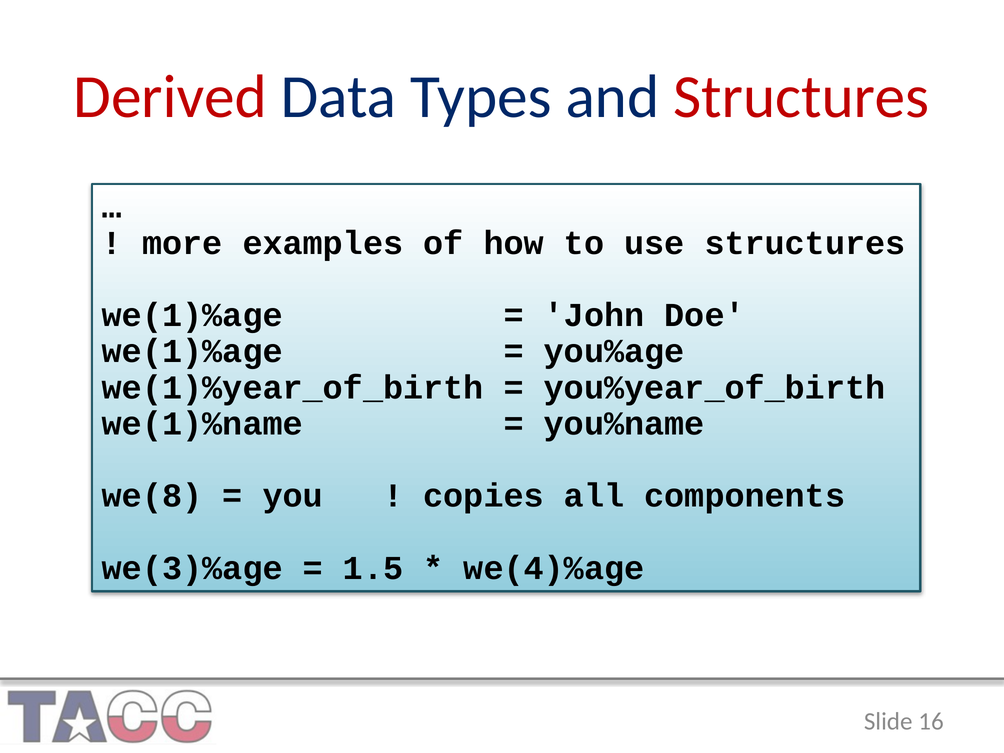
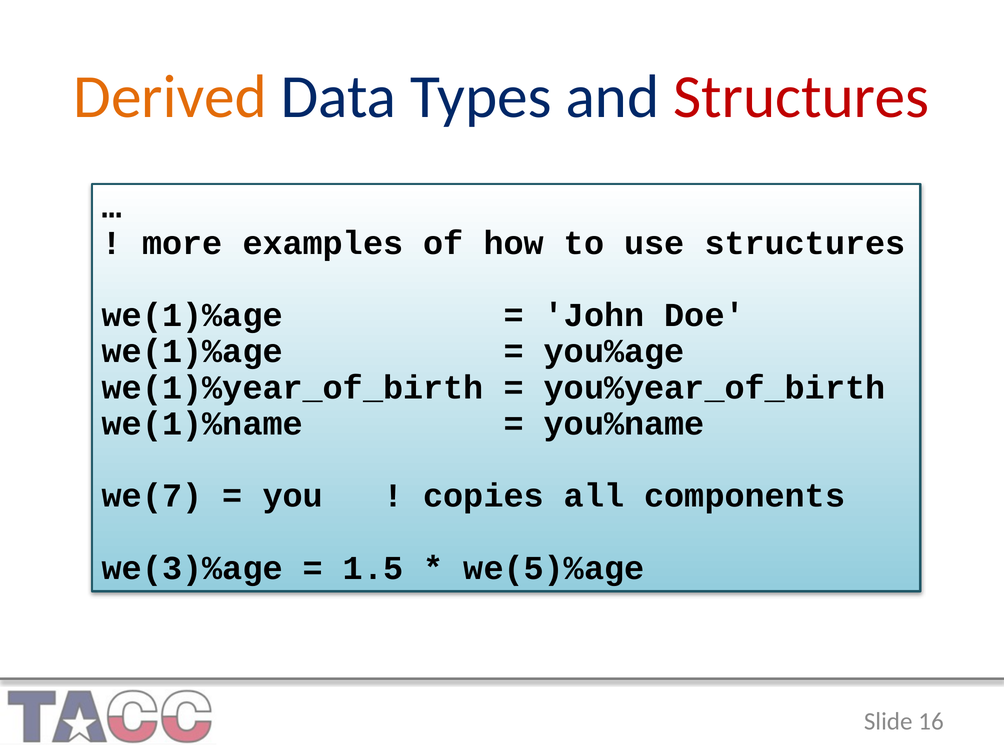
Derived colour: red -> orange
we(8: we(8 -> we(7
we(4)%age: we(4)%age -> we(5)%age
